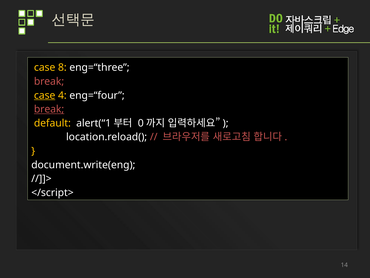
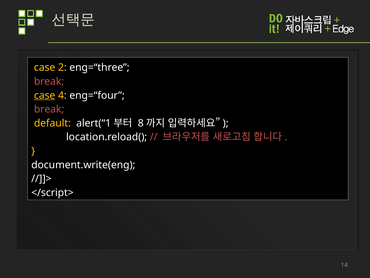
8: 8 -> 2
break at (49, 109) underline: present -> none
0: 0 -> 8
